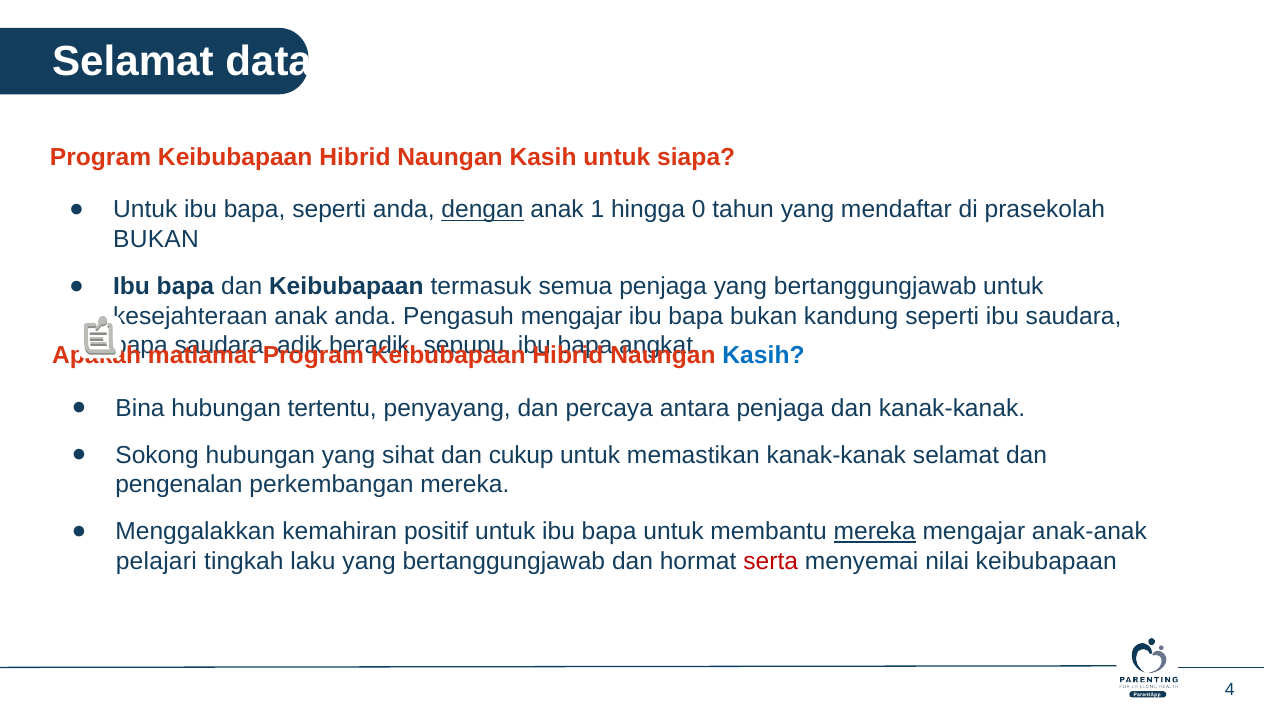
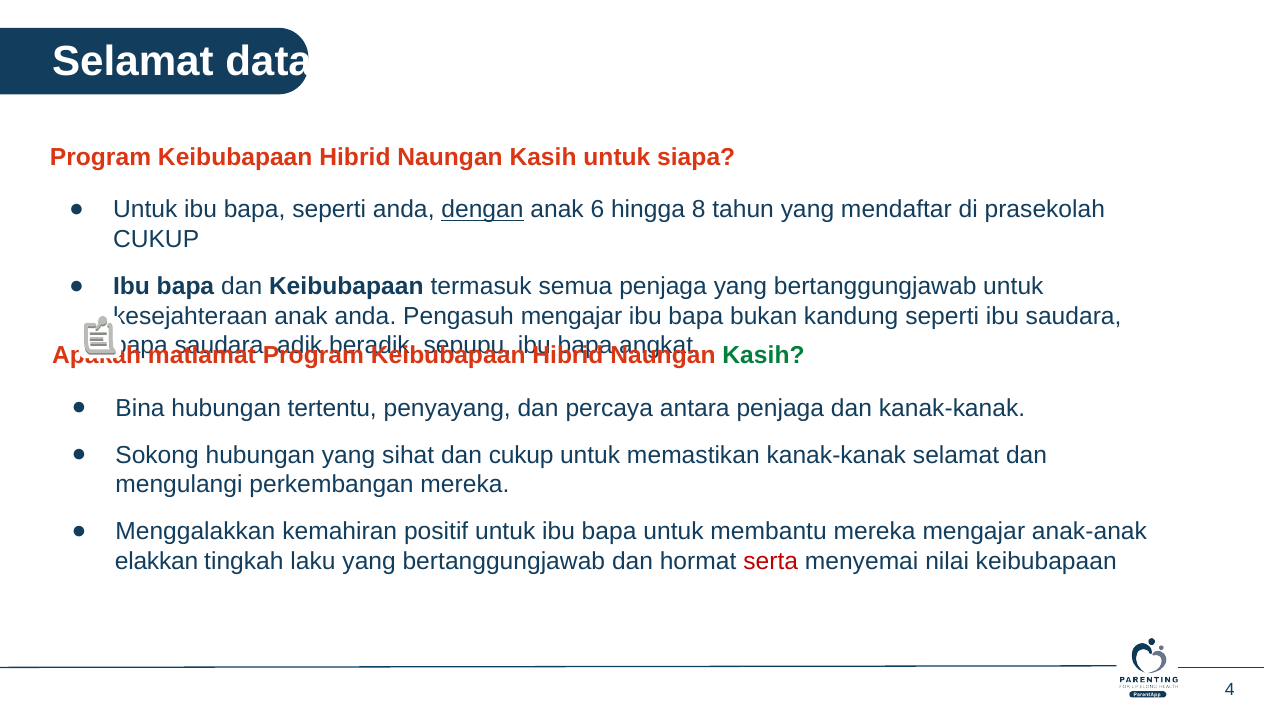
1: 1 -> 6
0: 0 -> 8
BUKAN at (156, 239): BUKAN -> CUKUP
Kasih at (763, 355) colour: blue -> green
pengenalan: pengenalan -> mengulangi
mereka at (875, 532) underline: present -> none
pelajari: pelajari -> elakkan
